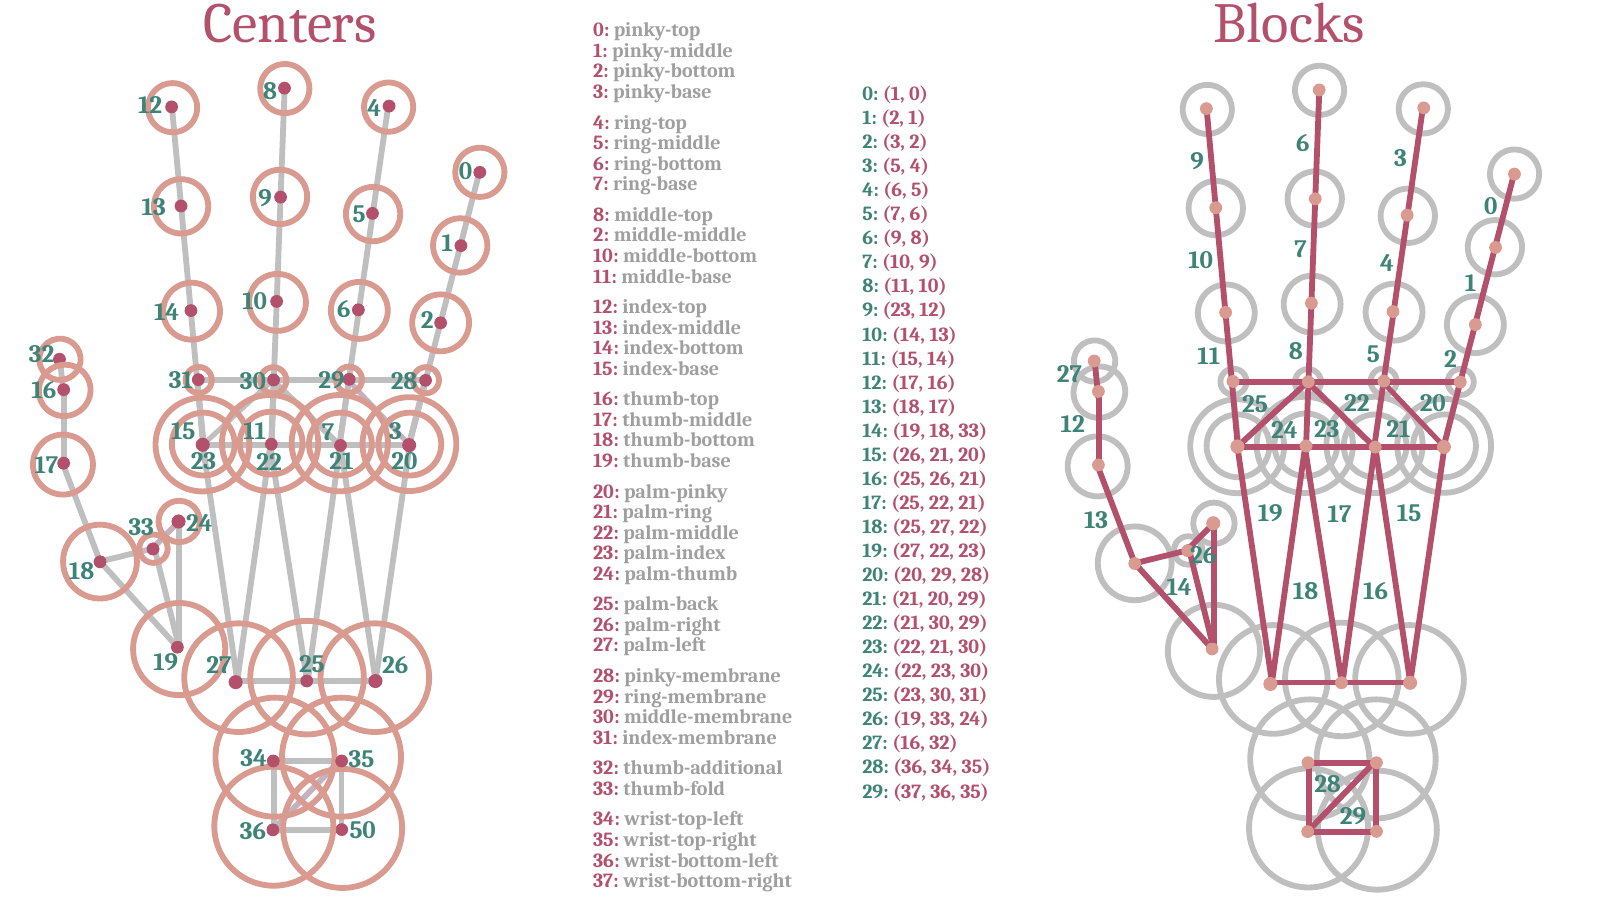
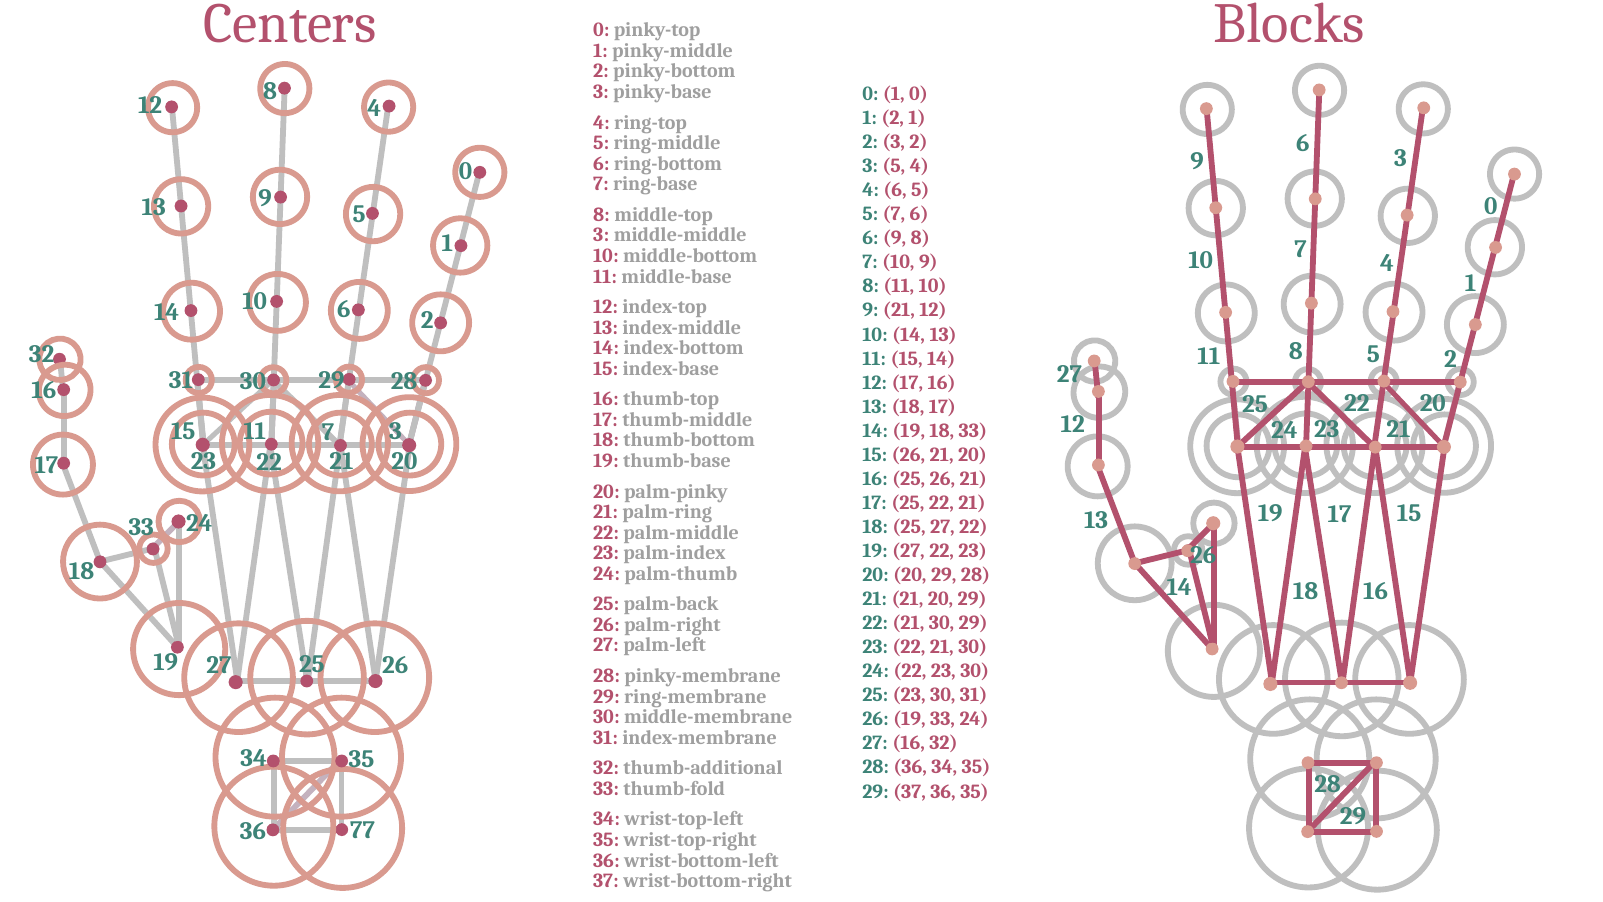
2 at (601, 235): 2 -> 3
9 23: 23 -> 21
50: 50 -> 77
